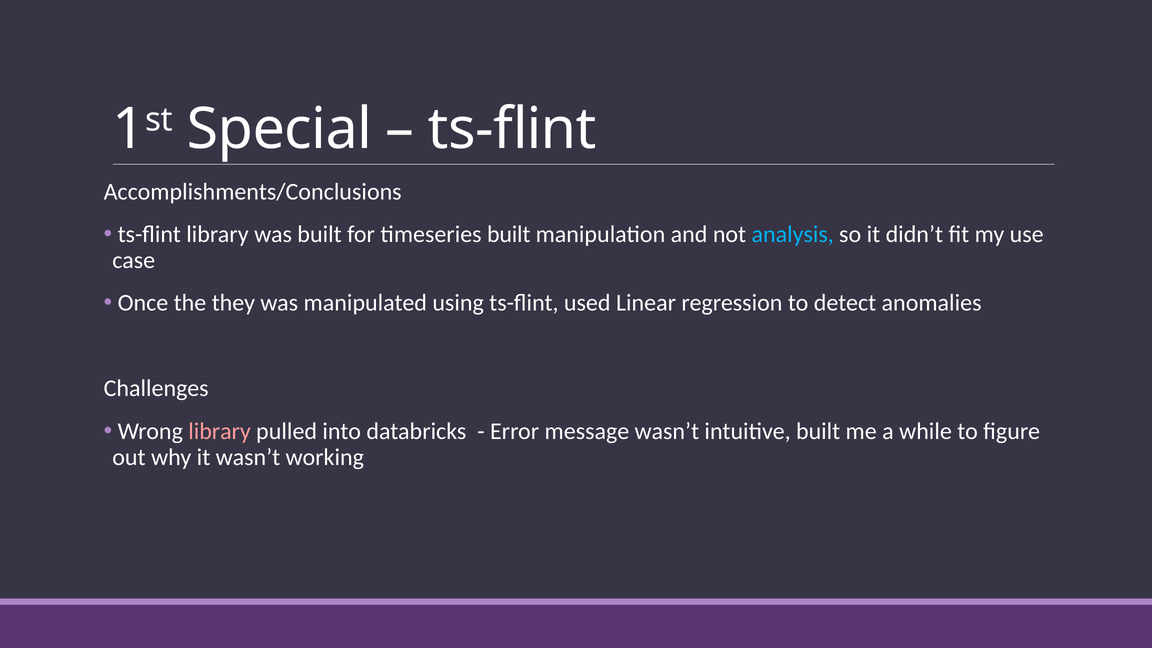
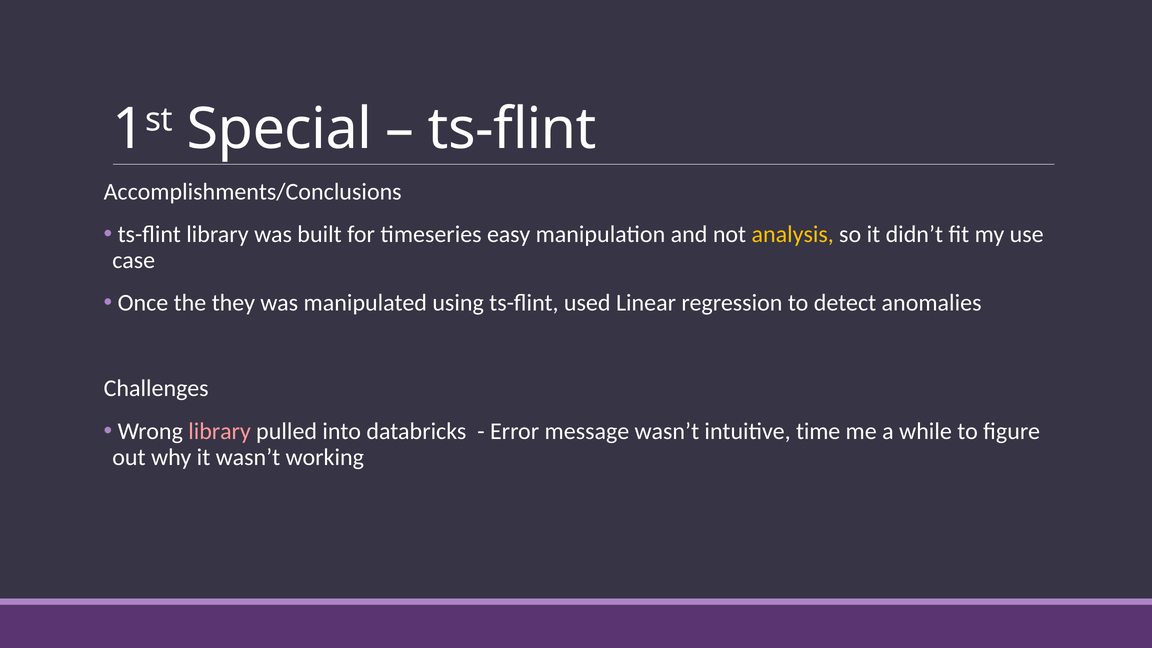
timeseries built: built -> easy
analysis colour: light blue -> yellow
intuitive built: built -> time
